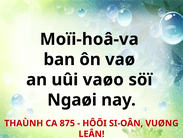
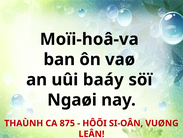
vaøo: vaøo -> baáy
